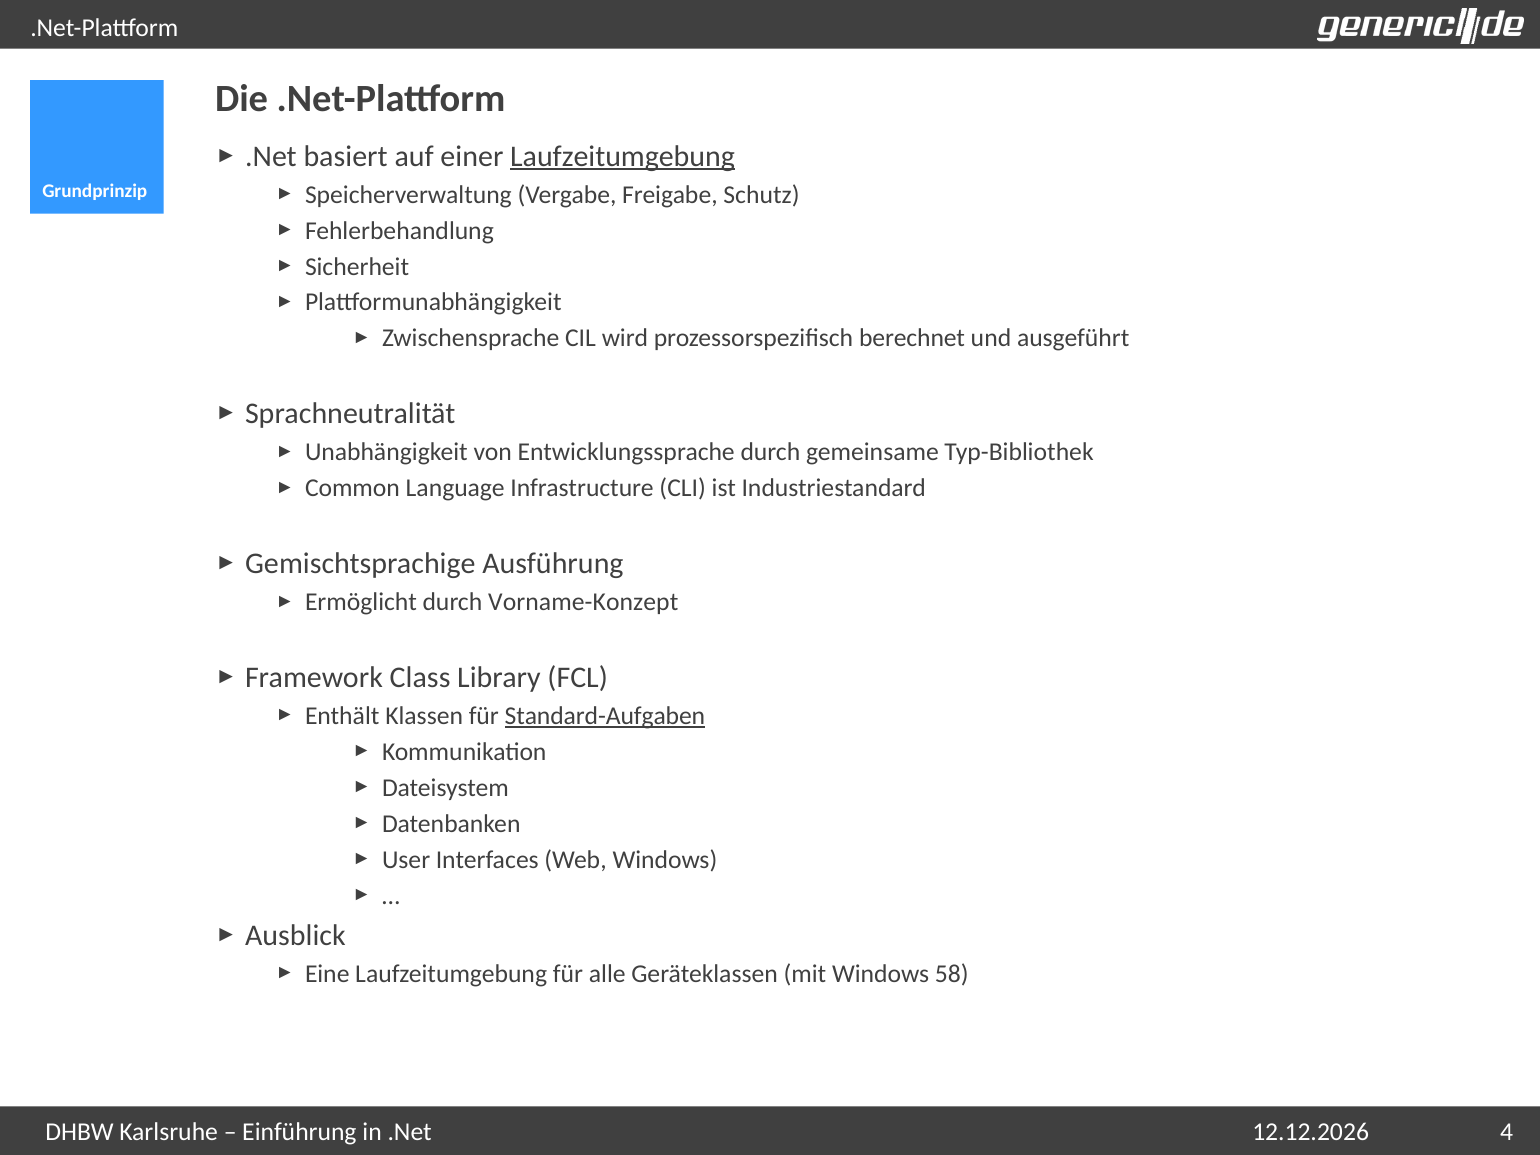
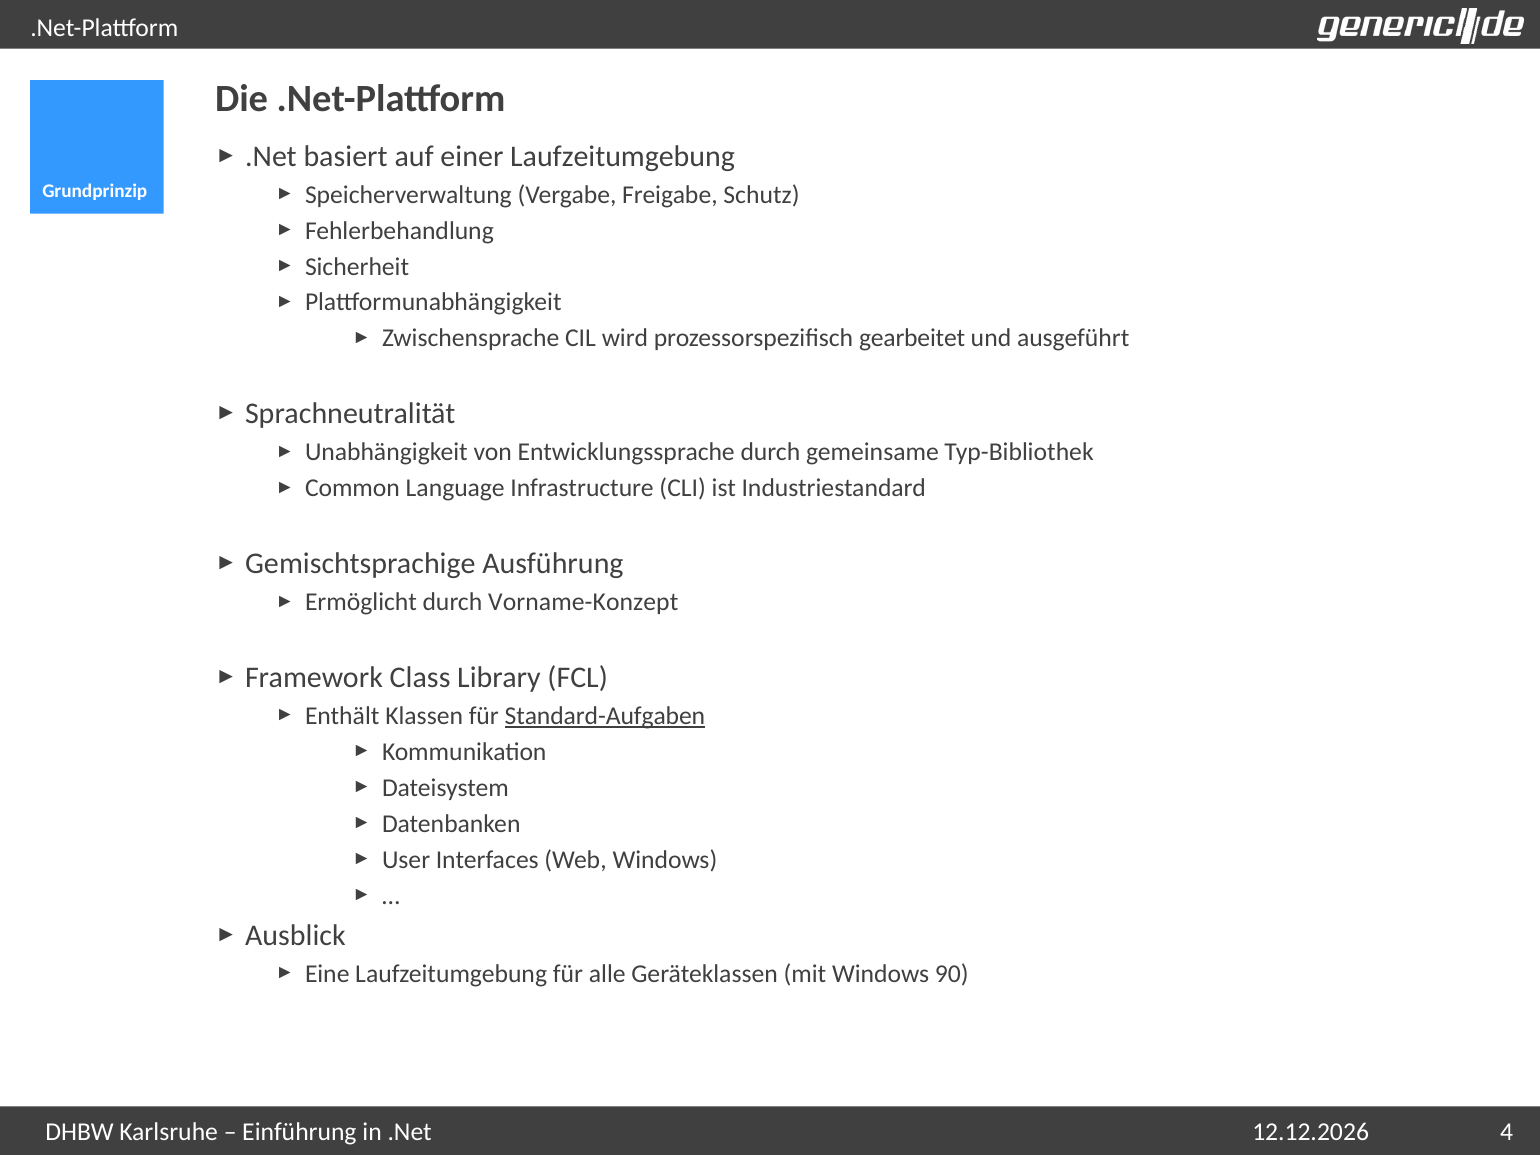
Laufzeitumgebung at (623, 156) underline: present -> none
berechnet: berechnet -> gearbeitet
58: 58 -> 90
